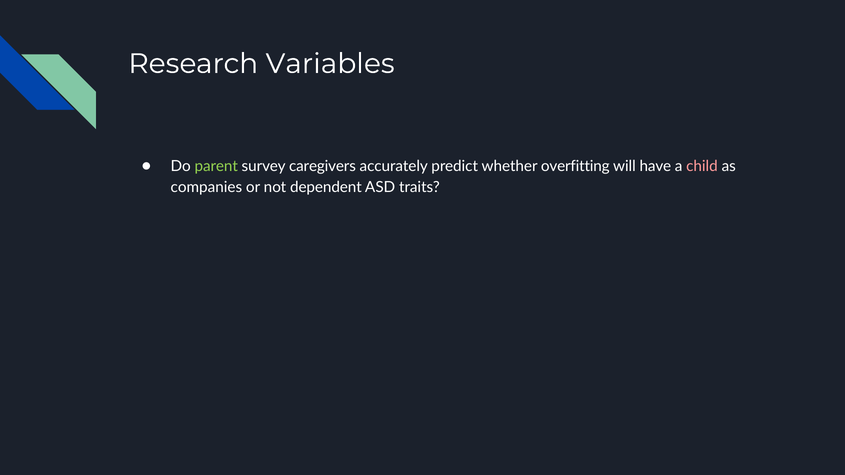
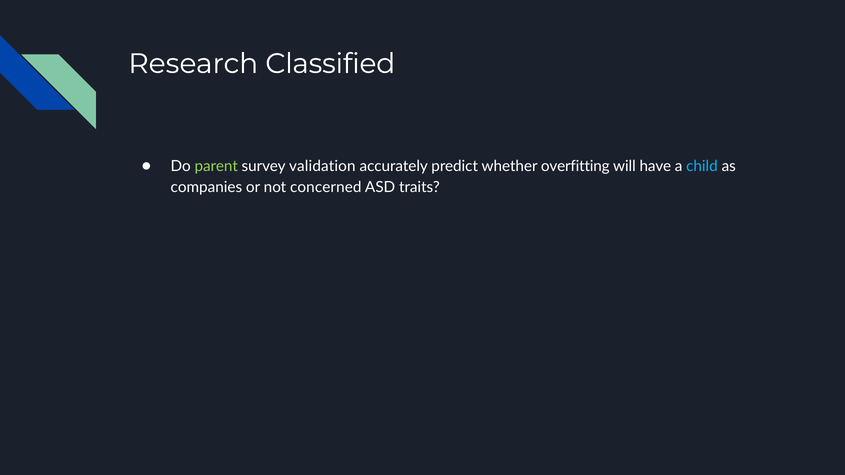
Variables: Variables -> Classified
caregivers: caregivers -> validation
child colour: pink -> light blue
dependent: dependent -> concerned
